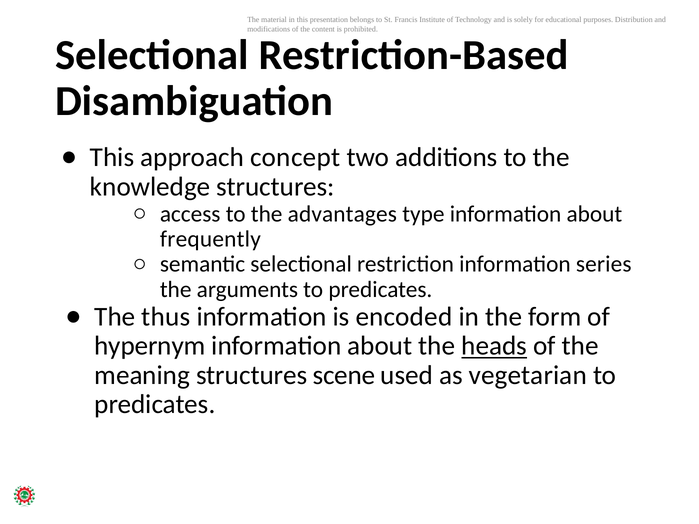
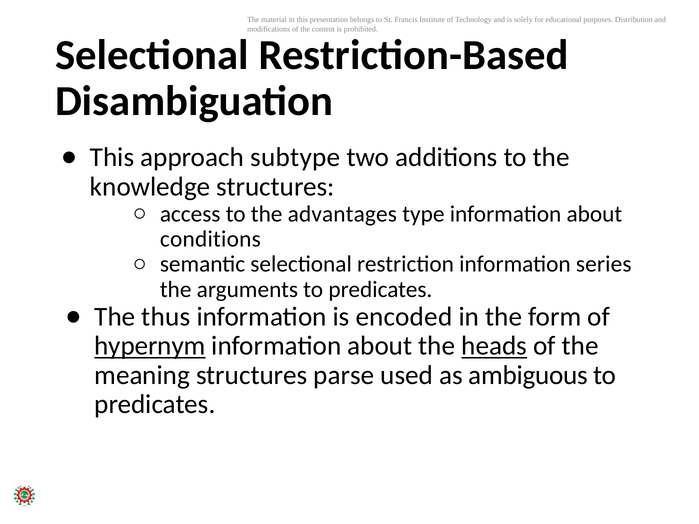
concept: concept -> subtype
frequently: frequently -> conditions
hypernym underline: none -> present
scene: scene -> parse
vegetarian: vegetarian -> ambiguous
